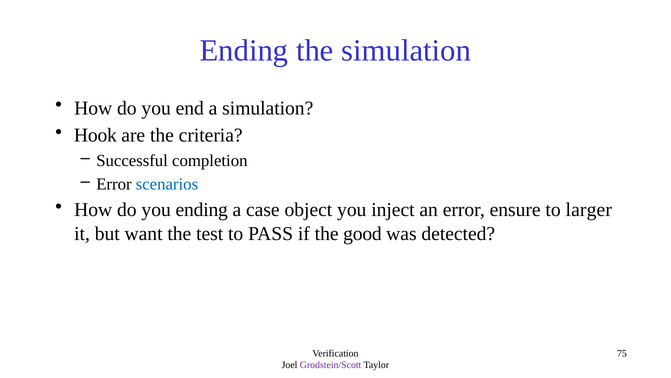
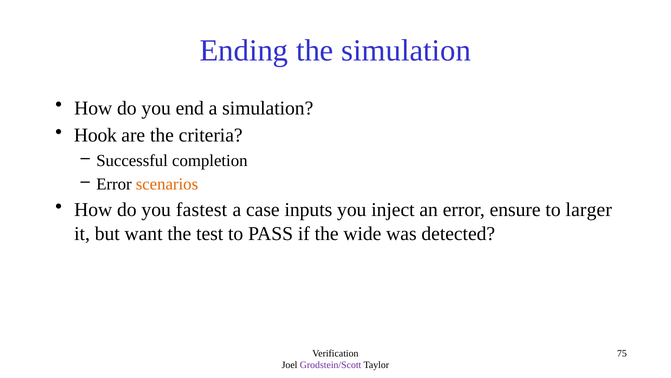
scenarios colour: blue -> orange
you ending: ending -> fastest
object: object -> inputs
good: good -> wide
